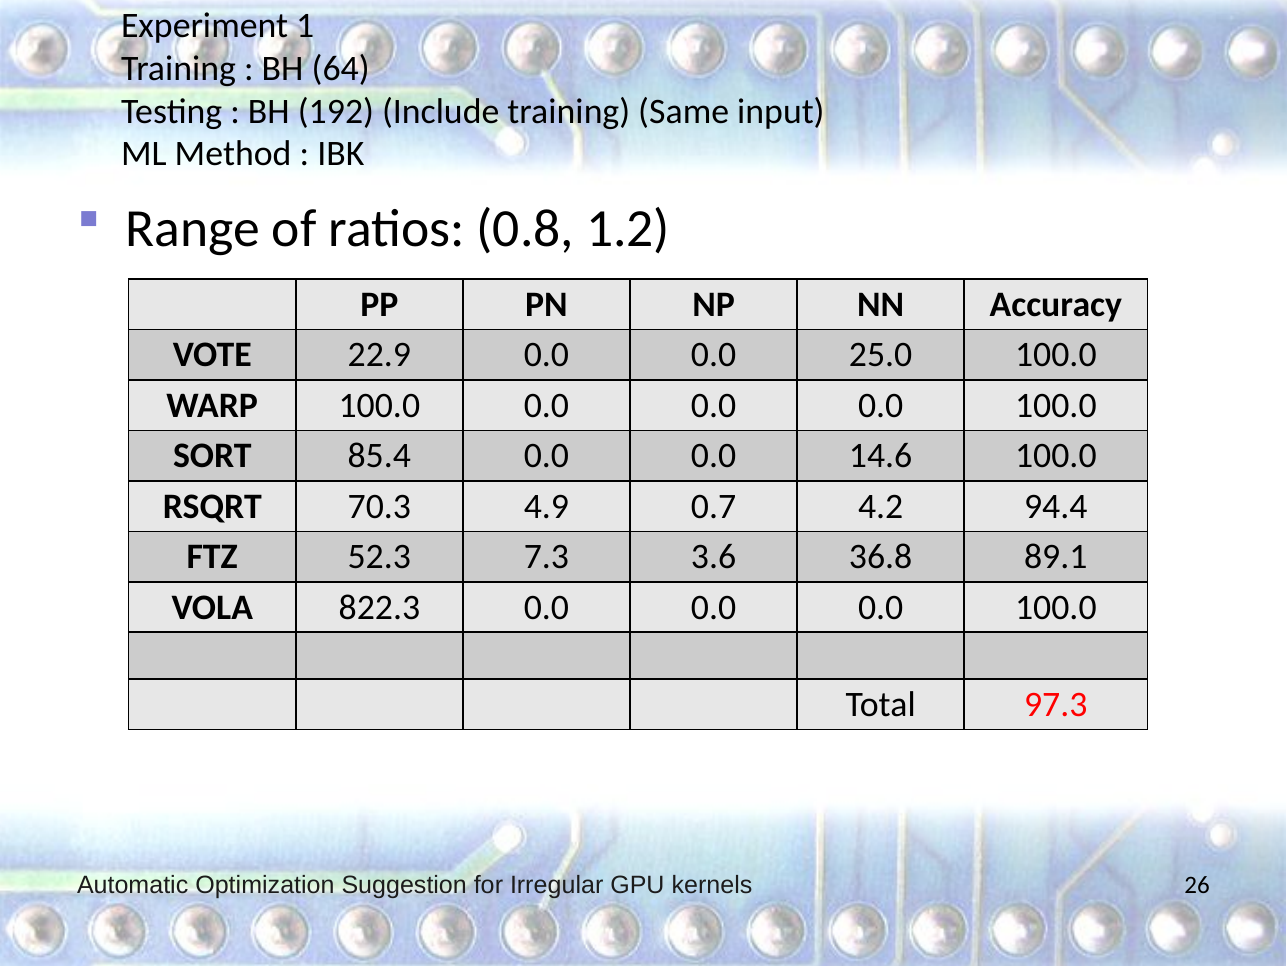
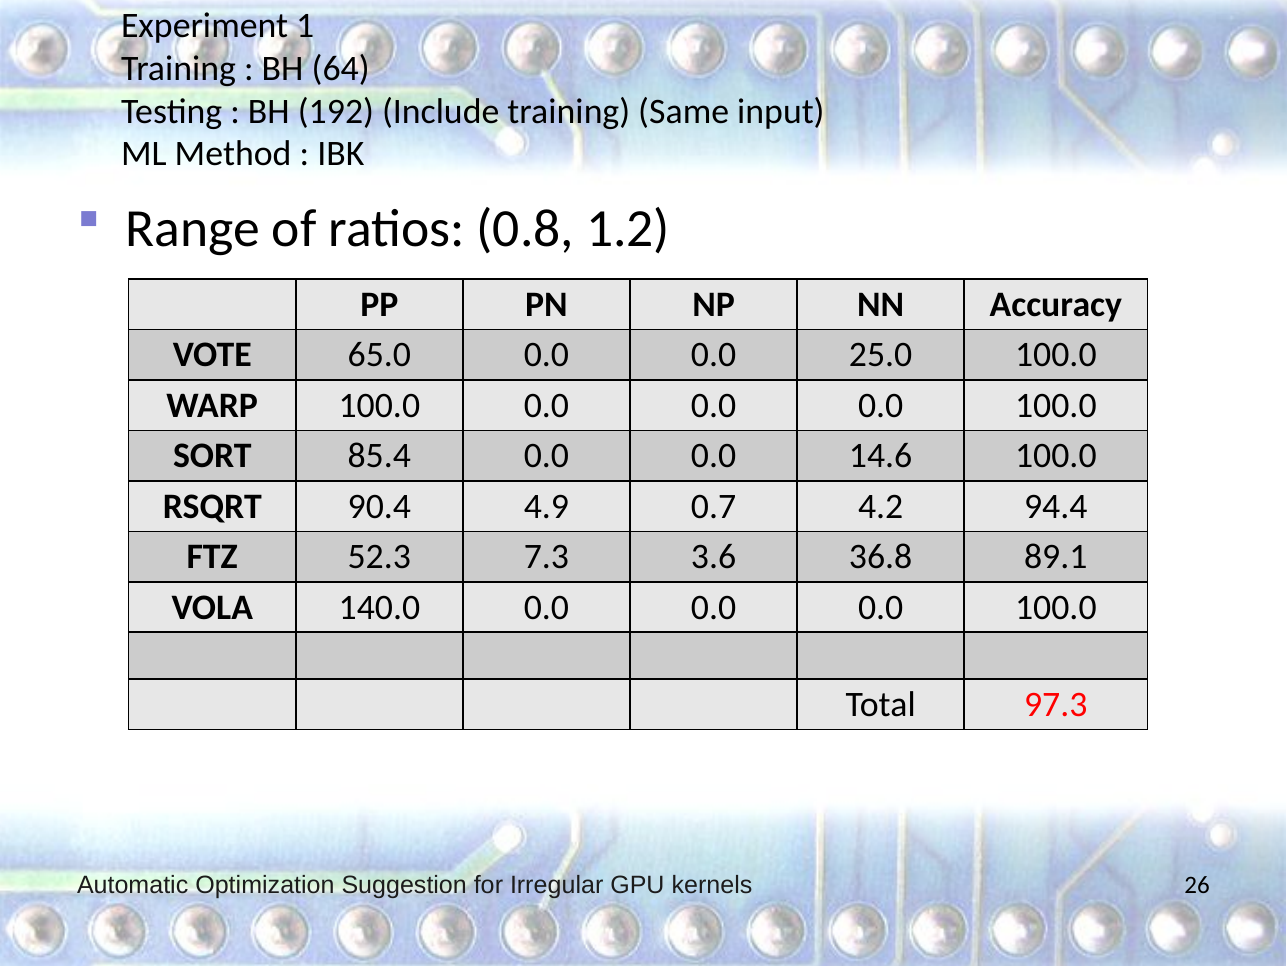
22.9: 22.9 -> 65.0
70.3: 70.3 -> 90.4
822.3: 822.3 -> 140.0
